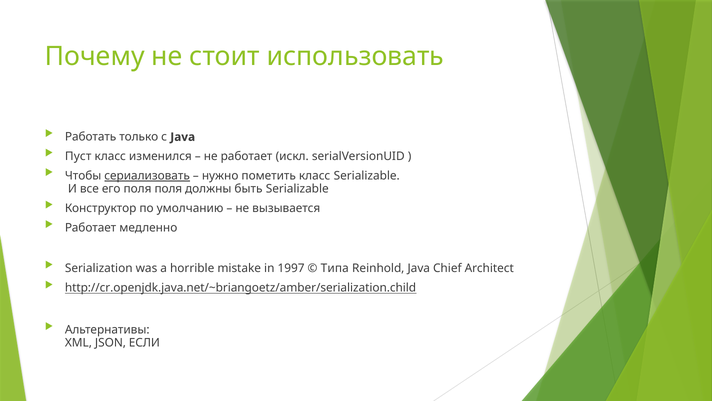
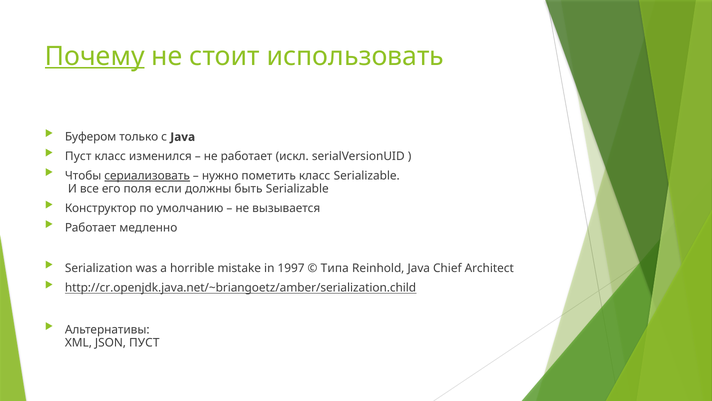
Почему underline: none -> present
Работать: Работать -> Буфером
поля поля: поля -> если
JSON ЕСЛИ: ЕСЛИ -> ПУСТ
